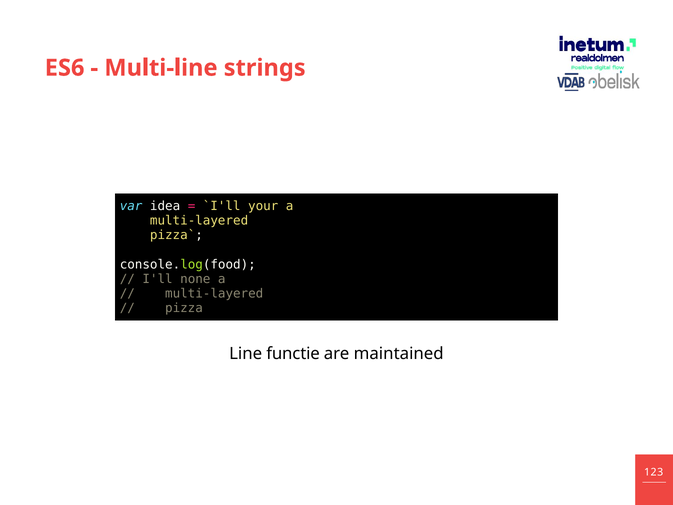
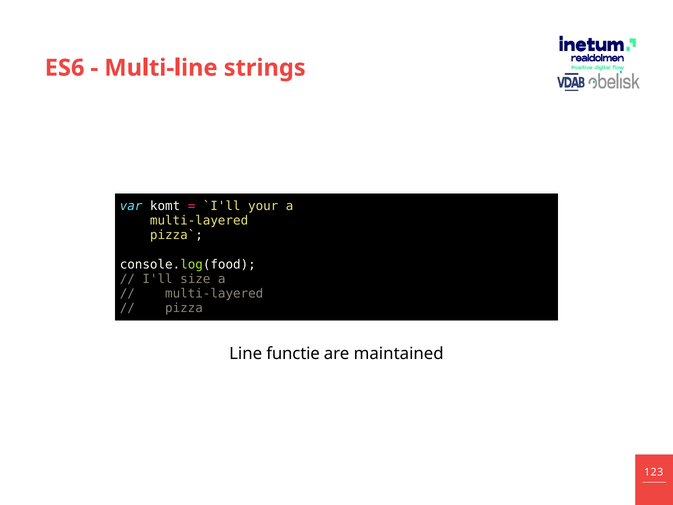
idea: idea -> komt
none: none -> size
